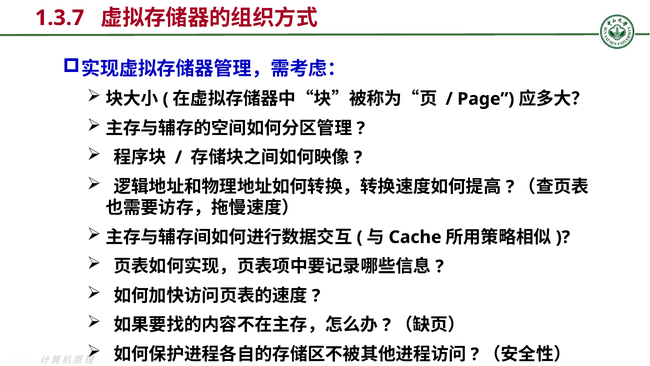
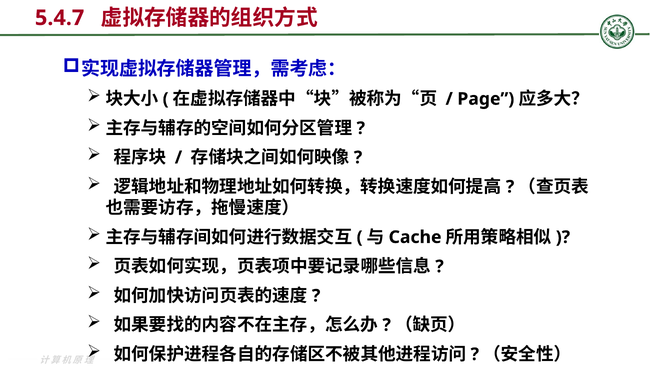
1.3.7: 1.3.7 -> 5.4.7
